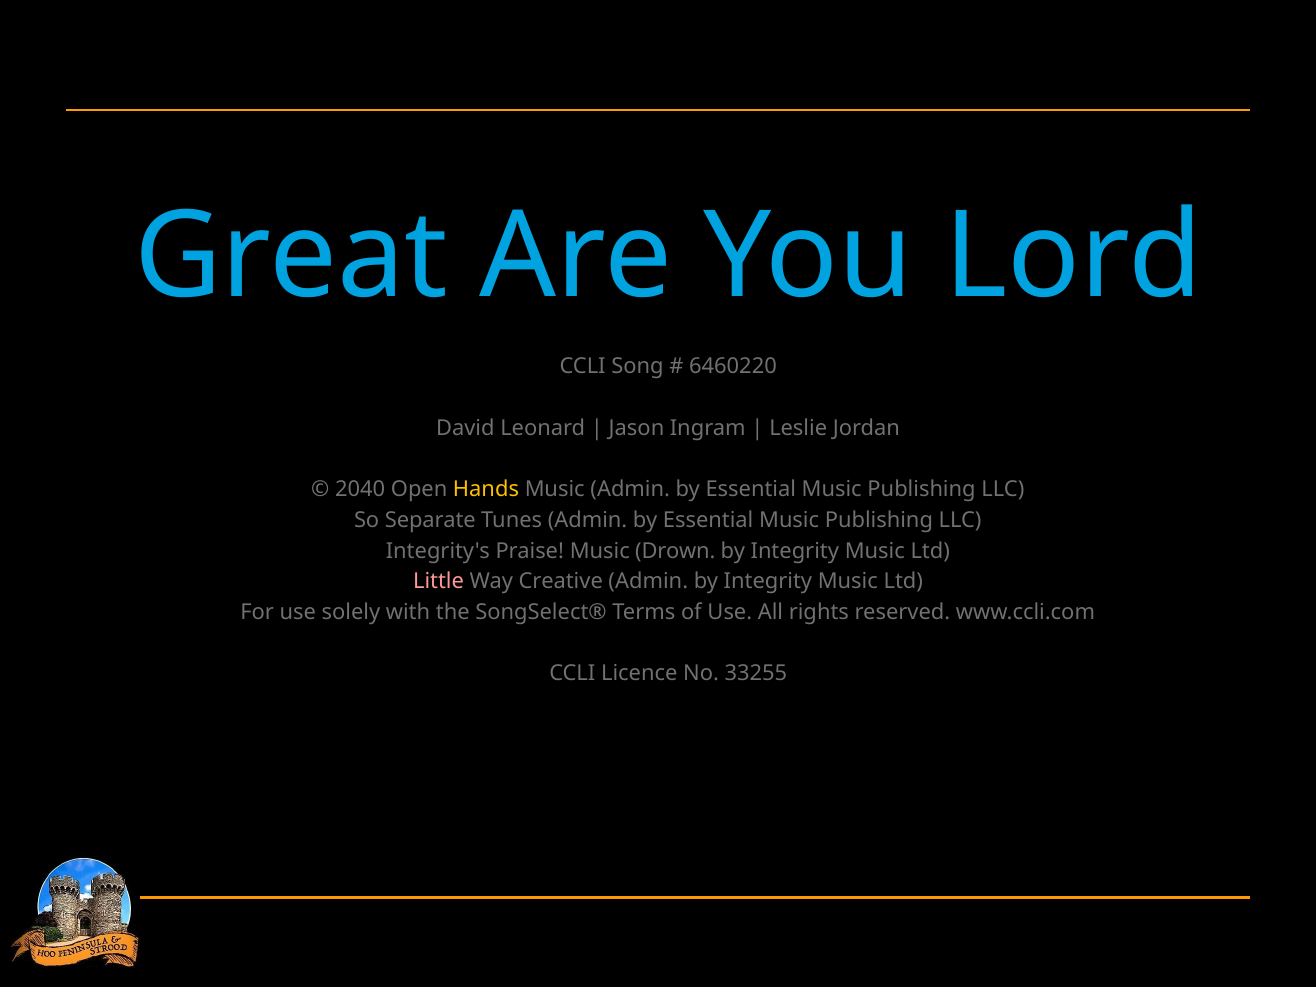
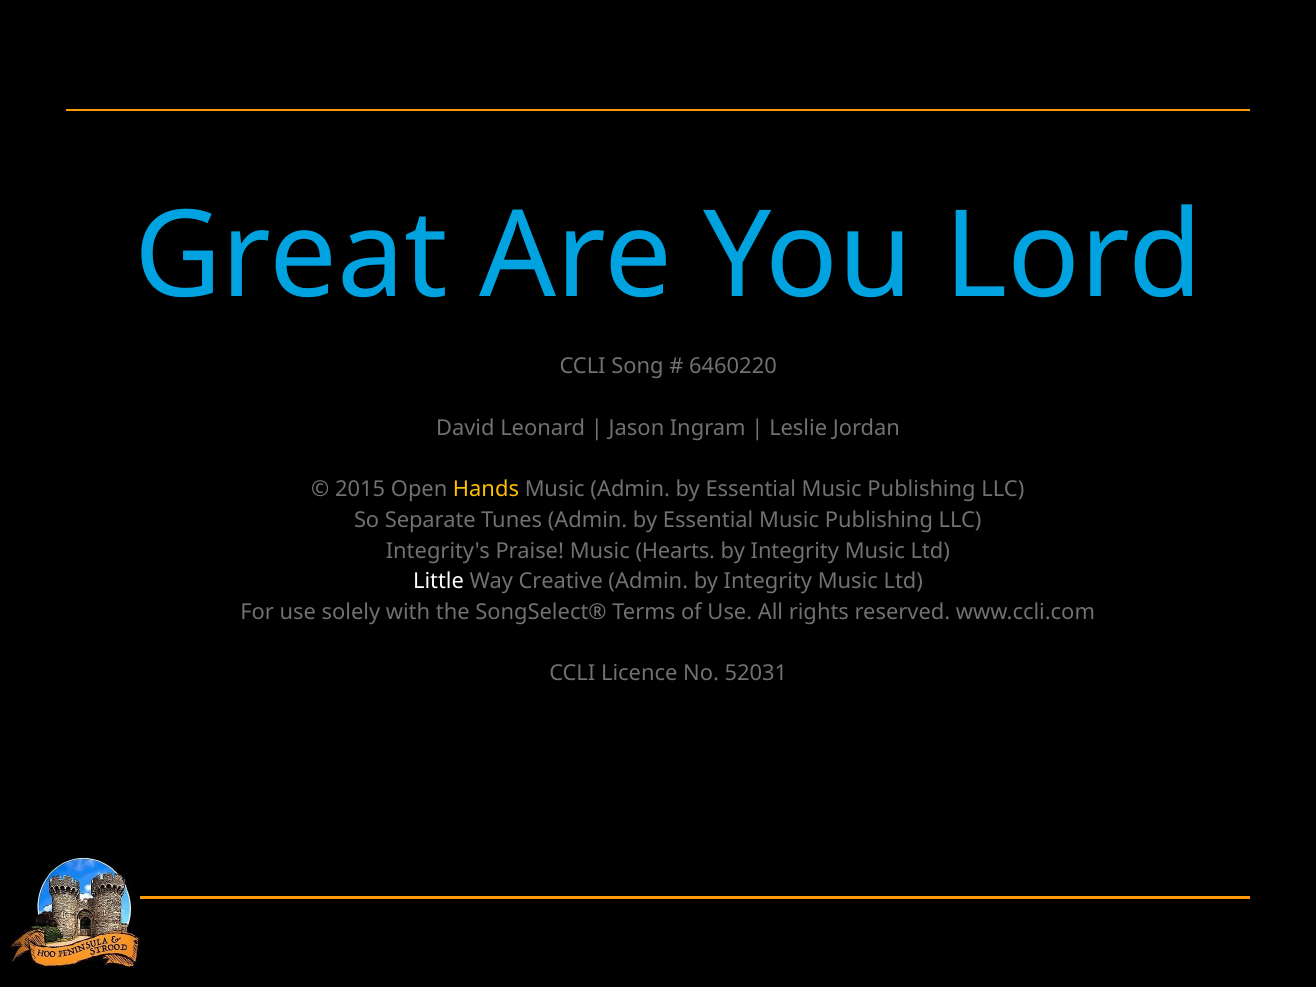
2040: 2040 -> 2015
Drown: Drown -> Hearts
Little colour: pink -> white
33255: 33255 -> 52031
